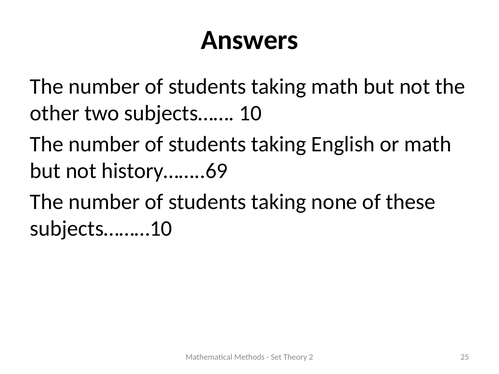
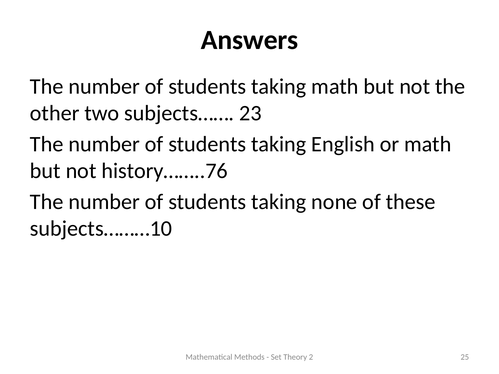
10: 10 -> 23
history……..69: history……..69 -> history……..76
